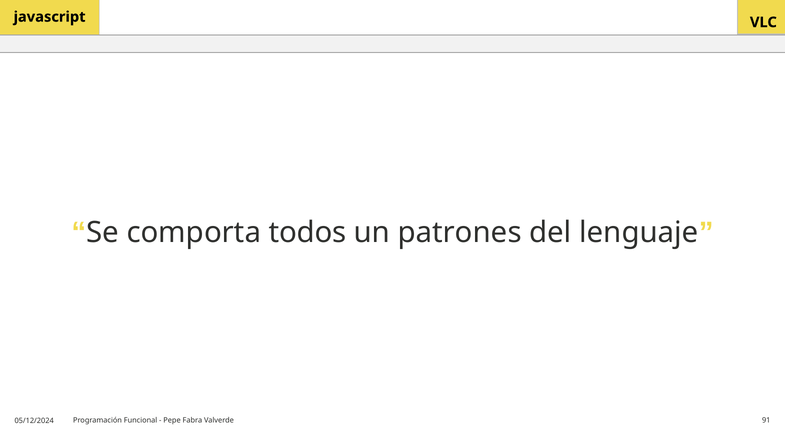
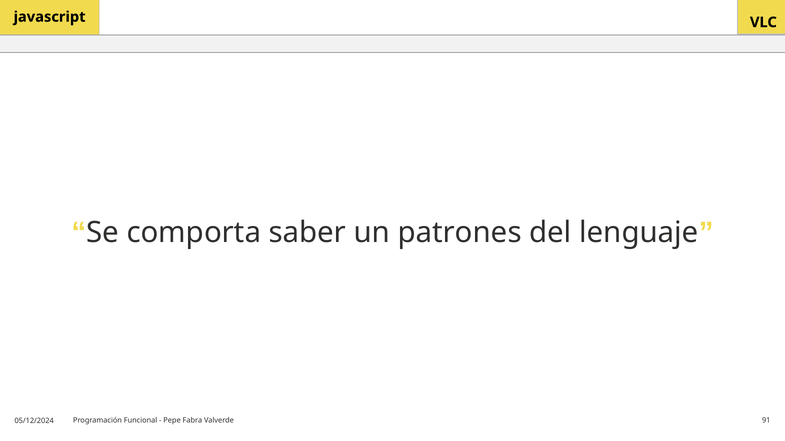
todos: todos -> saber
